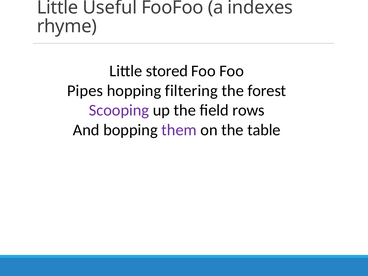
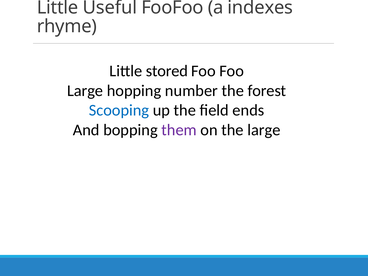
Pipes at (85, 91): Pipes -> Large
filtering: filtering -> number
Scooping colour: purple -> blue
rows: rows -> ends
the table: table -> large
